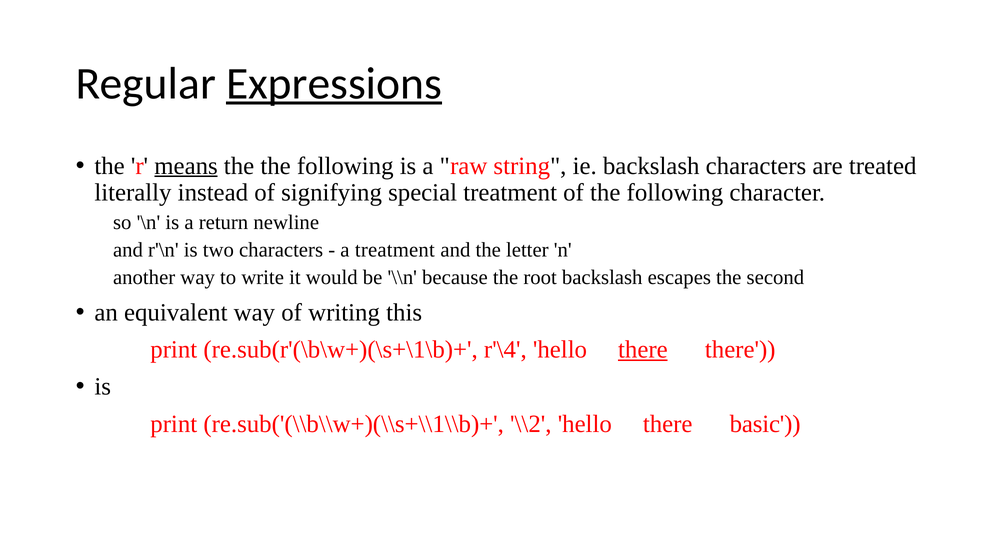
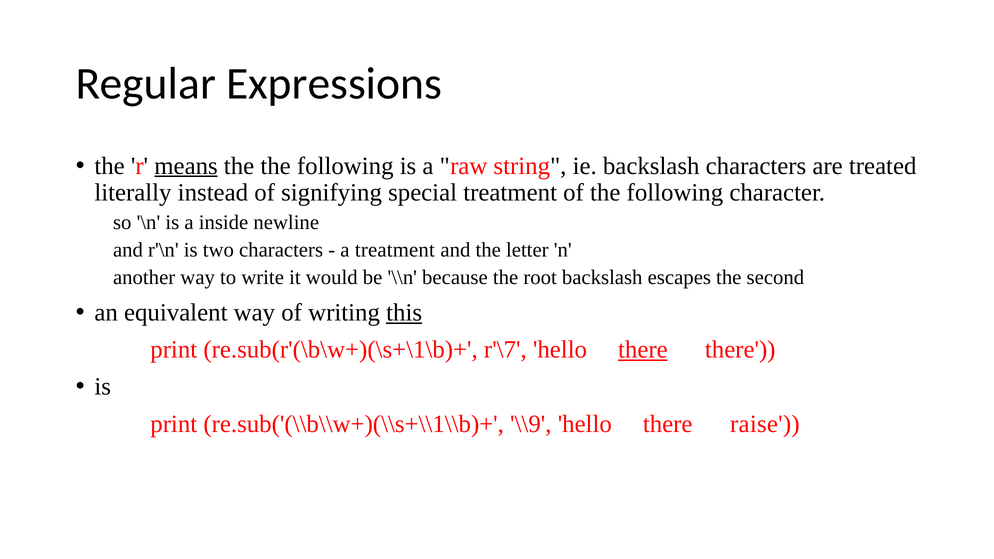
Expressions underline: present -> none
return: return -> inside
this underline: none -> present
r'\4: r'\4 -> r'\7
\\2: \\2 -> \\9
basic: basic -> raise
